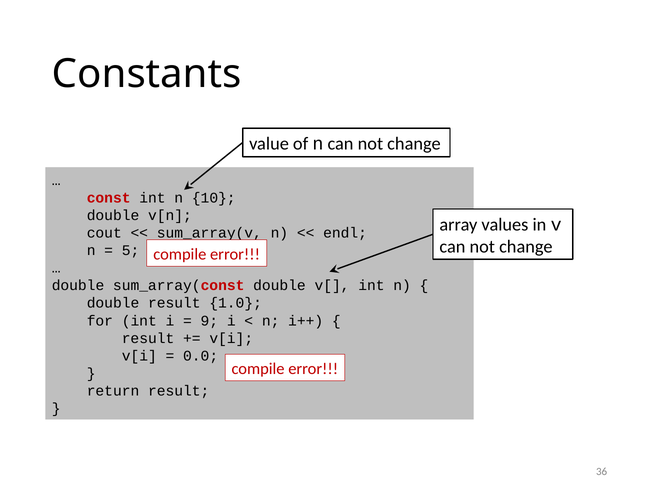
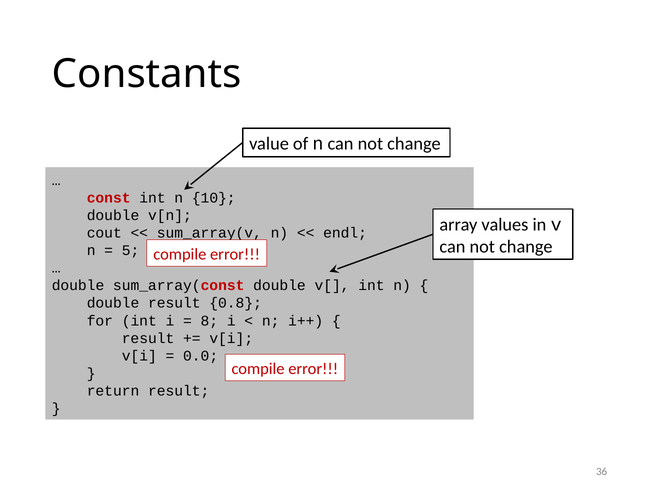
1.0: 1.0 -> 0.8
9: 9 -> 8
